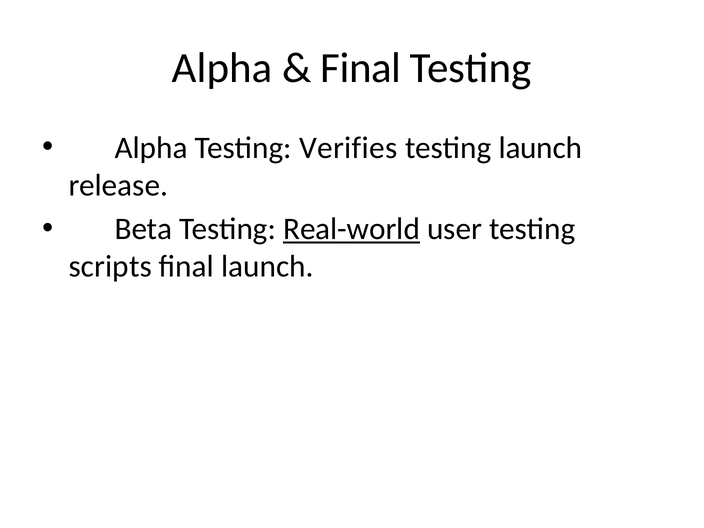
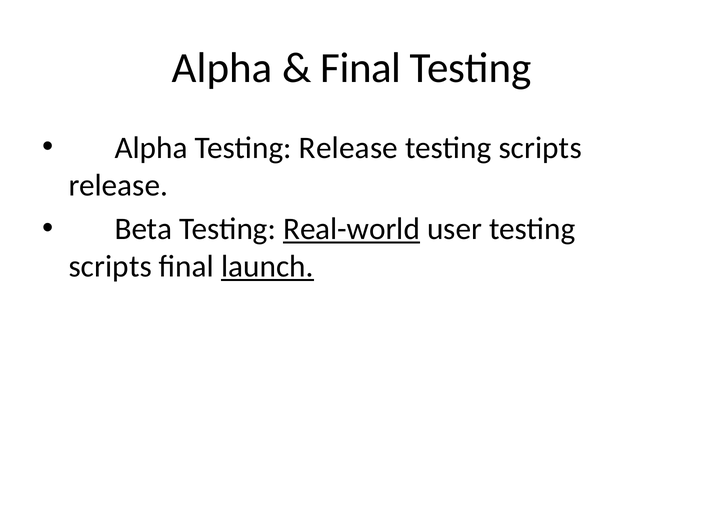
Testing Verifies: Verifies -> Release
launch at (540, 148): launch -> scripts
launch at (267, 267) underline: none -> present
